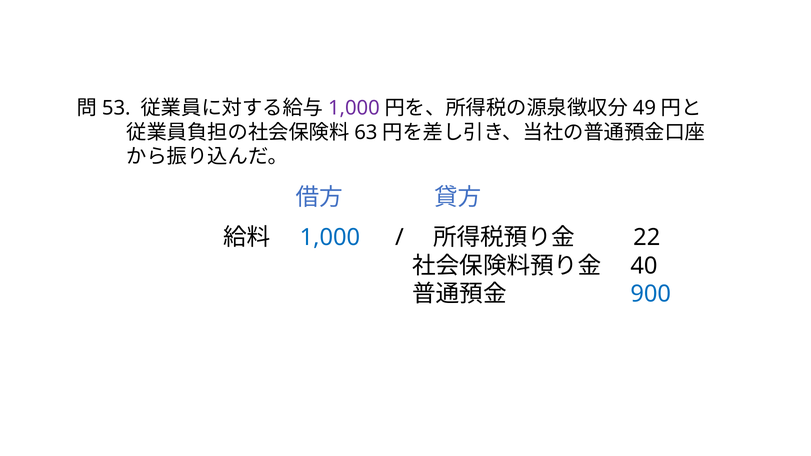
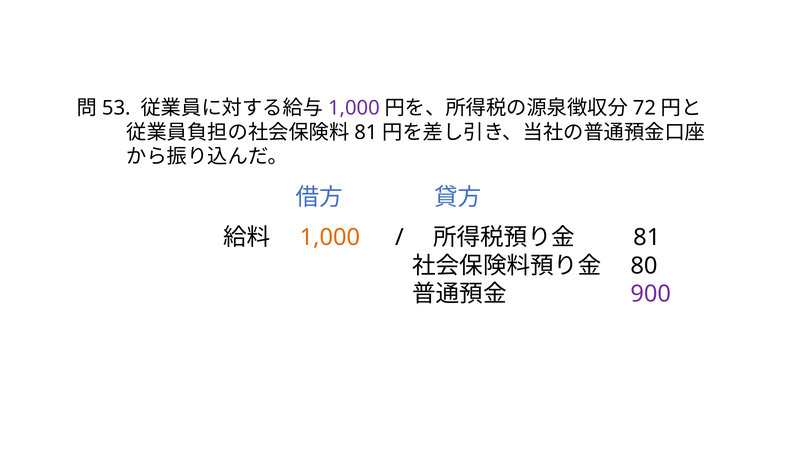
49: 49 -> 72
63 at (366, 132): 63 -> 81
1,000 at (330, 238) colour: blue -> orange
22 at (647, 238): 22 -> 81
40: 40 -> 80
900 colour: blue -> purple
